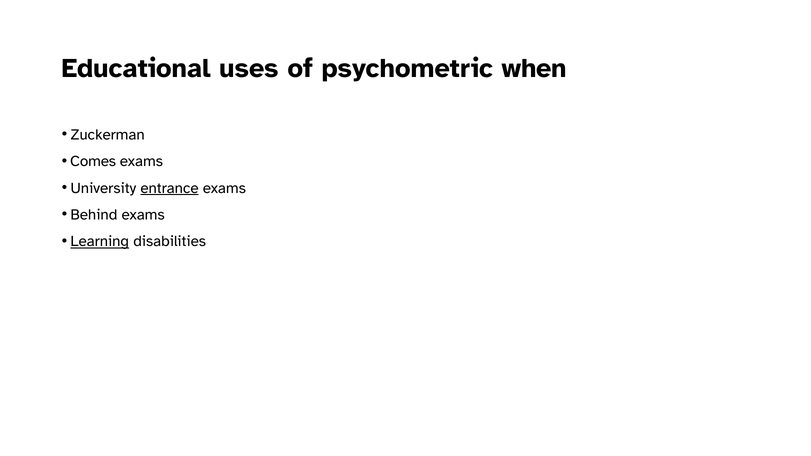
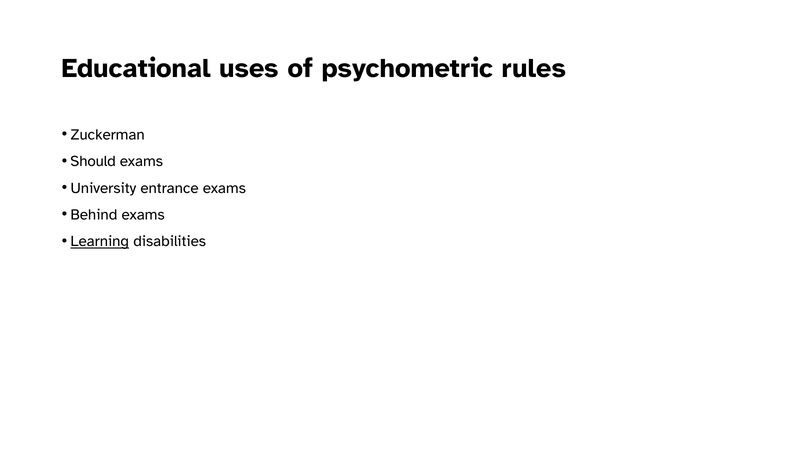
when: when -> rules
Comes: Comes -> Should
entrance underline: present -> none
